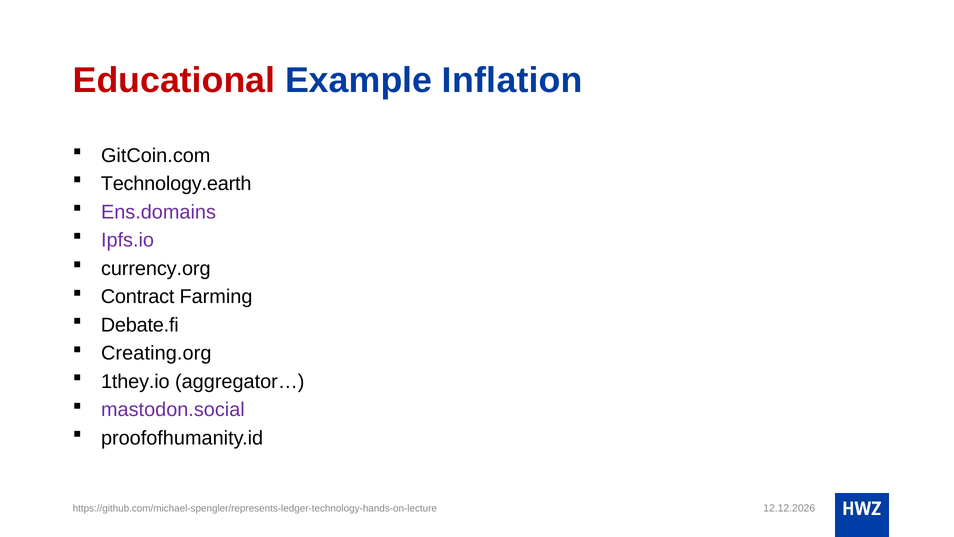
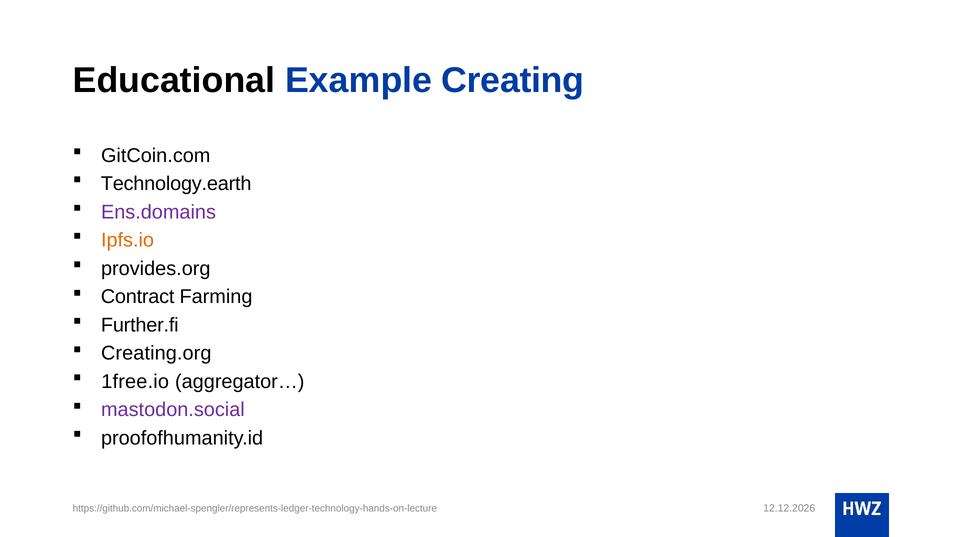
Educational colour: red -> black
Inflation: Inflation -> Creating
Ipfs.io colour: purple -> orange
currency.org: currency.org -> provides.org
Debate.fi: Debate.fi -> Further.fi
1they.io: 1they.io -> 1free.io
